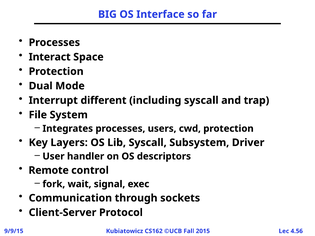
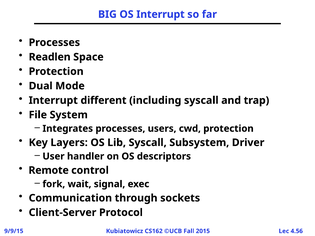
OS Interface: Interface -> Interrupt
Interact: Interact -> Readlen
